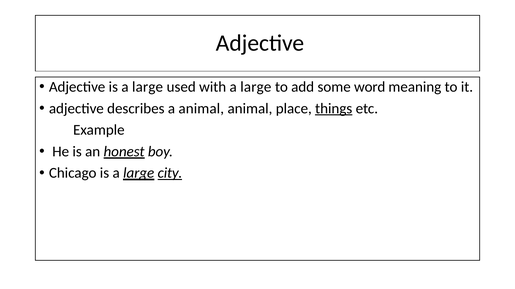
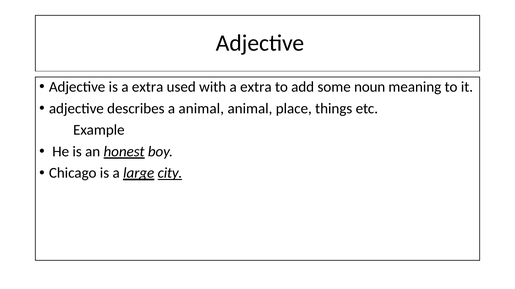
Adjective is a large: large -> extra
with a large: large -> extra
word: word -> noun
things underline: present -> none
